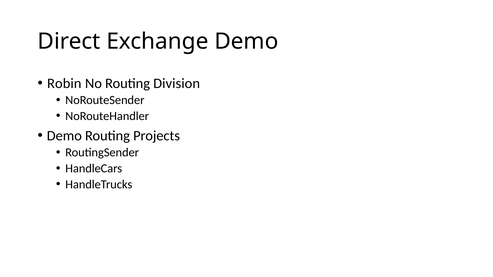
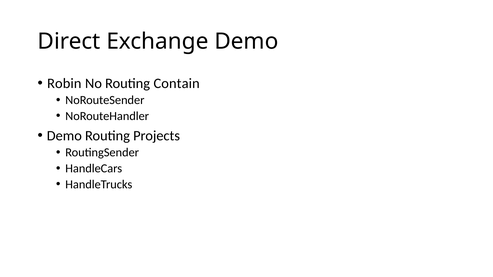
Division: Division -> Contain
